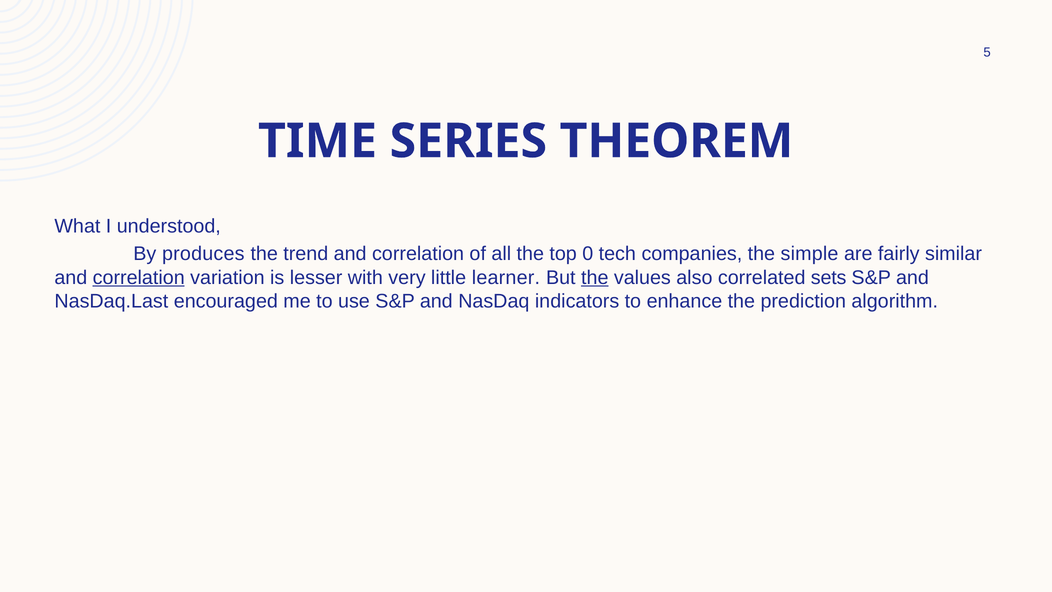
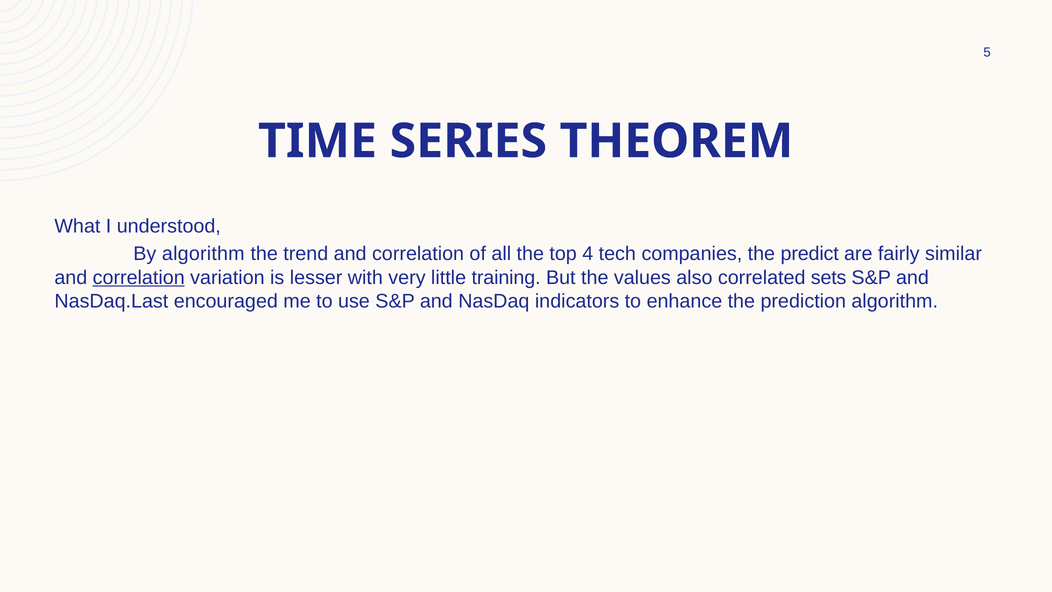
By produces: produces -> algorithm
0: 0 -> 4
simple: simple -> predict
learner: learner -> training
the at (595, 278) underline: present -> none
